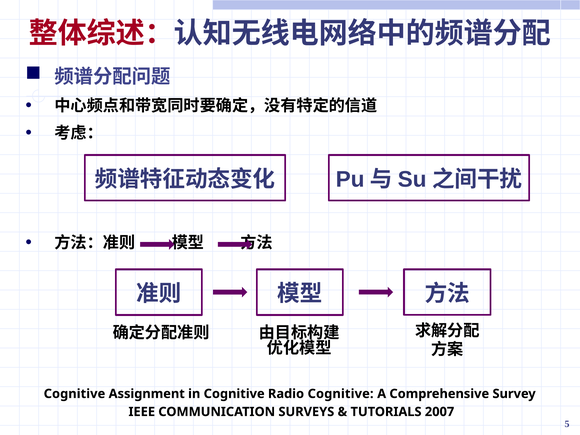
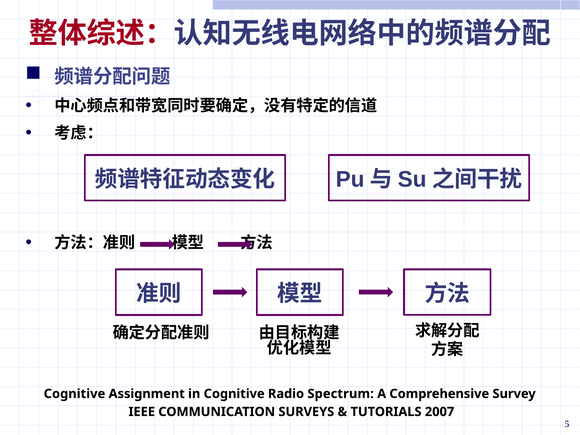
Radio Cognitive: Cognitive -> Spectrum
